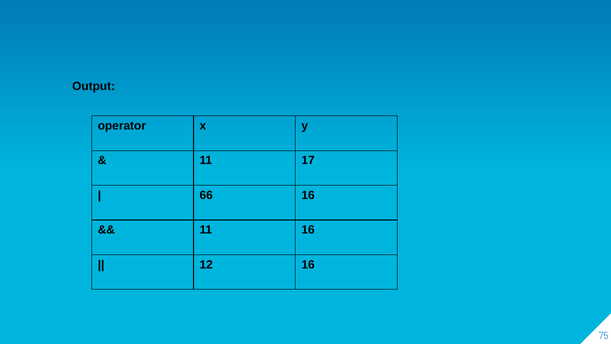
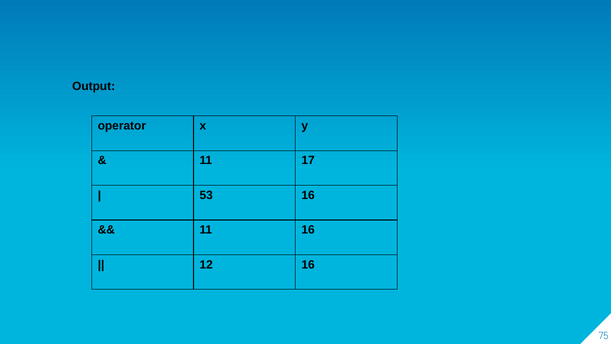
66: 66 -> 53
